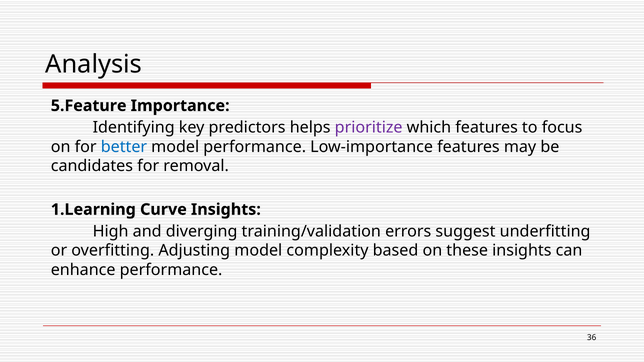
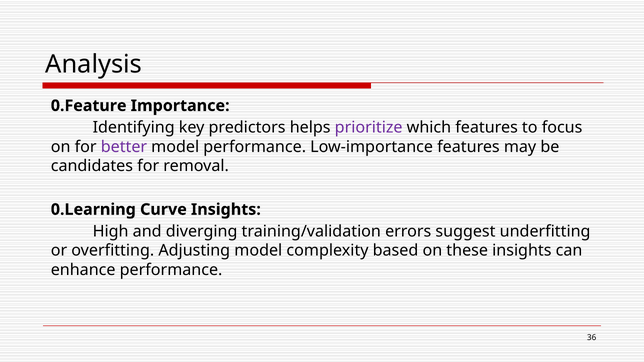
5.Feature: 5.Feature -> 0.Feature
better colour: blue -> purple
1.Learning: 1.Learning -> 0.Learning
